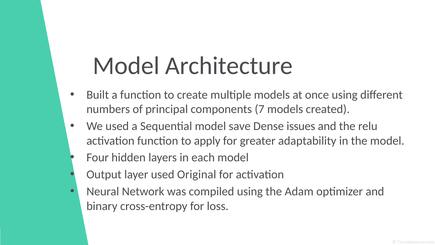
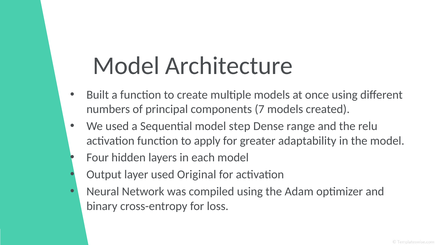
save: save -> step
issues: issues -> range
